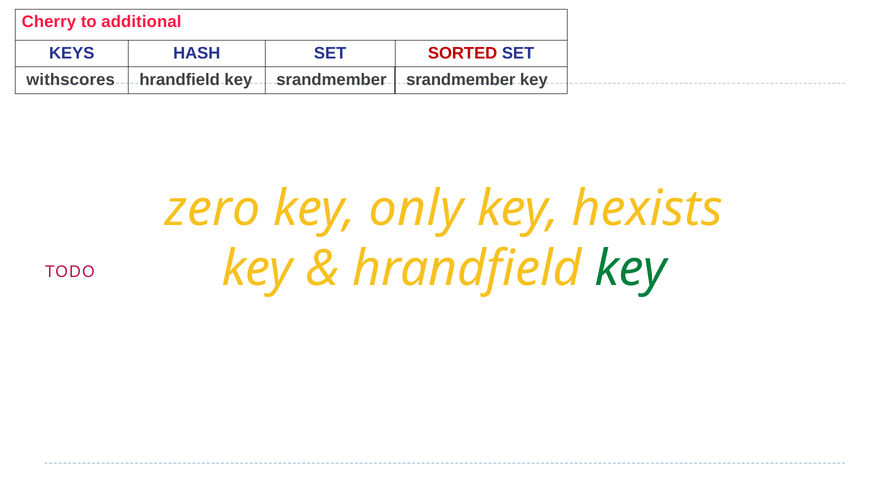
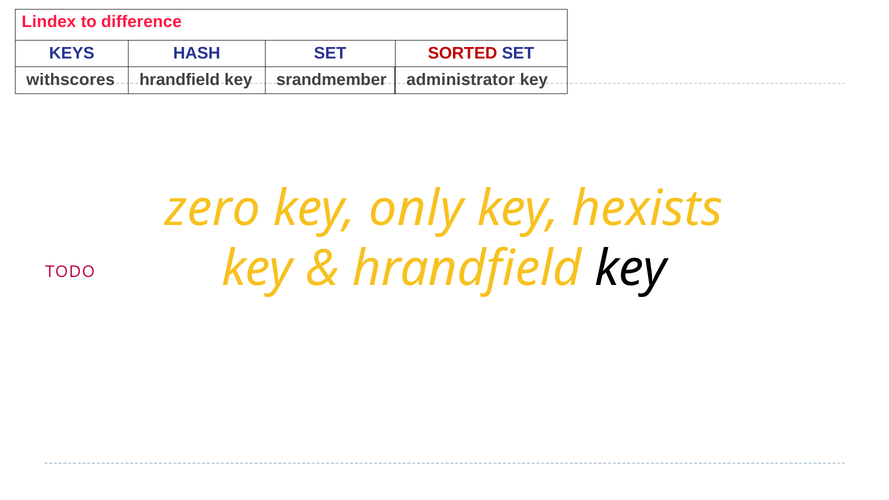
Cherry: Cherry -> Lindex
additional: additional -> difference
srandmember srandmember: srandmember -> administrator
key at (631, 269) colour: green -> black
